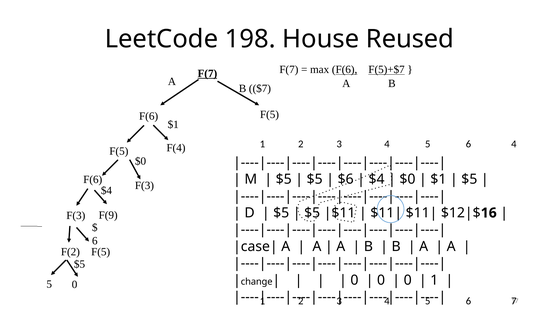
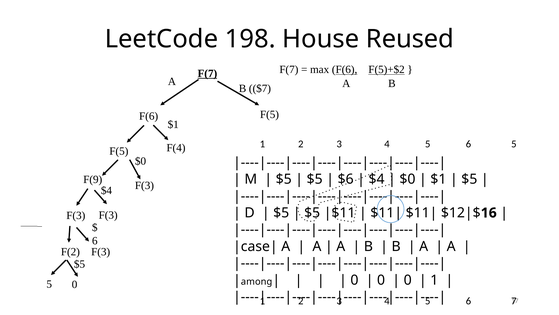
F(5)+$7: F(5)+$7 -> F(5)+$2
6 4: 4 -> 5
F(6 at (93, 179): F(6 -> F(9
F(3 F(9: F(9 -> F(3
F(2 F(5: F(5 -> F(3
change: change -> among
